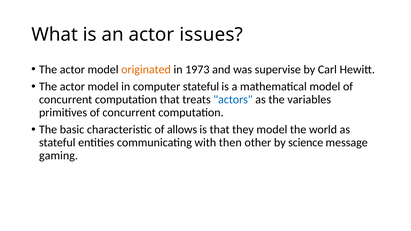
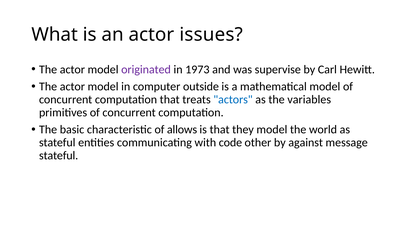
originated colour: orange -> purple
computer stateful: stateful -> outside
then: then -> code
science: science -> against
gaming at (59, 156): gaming -> stateful
